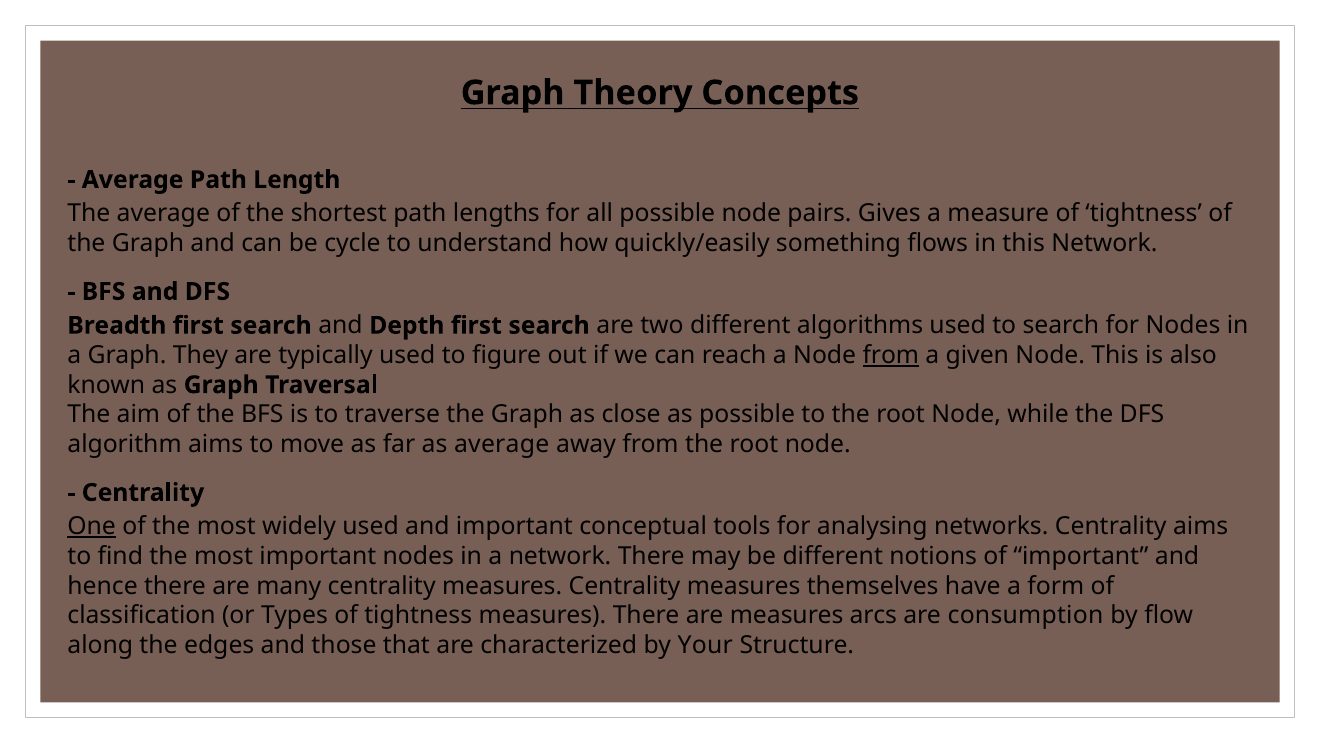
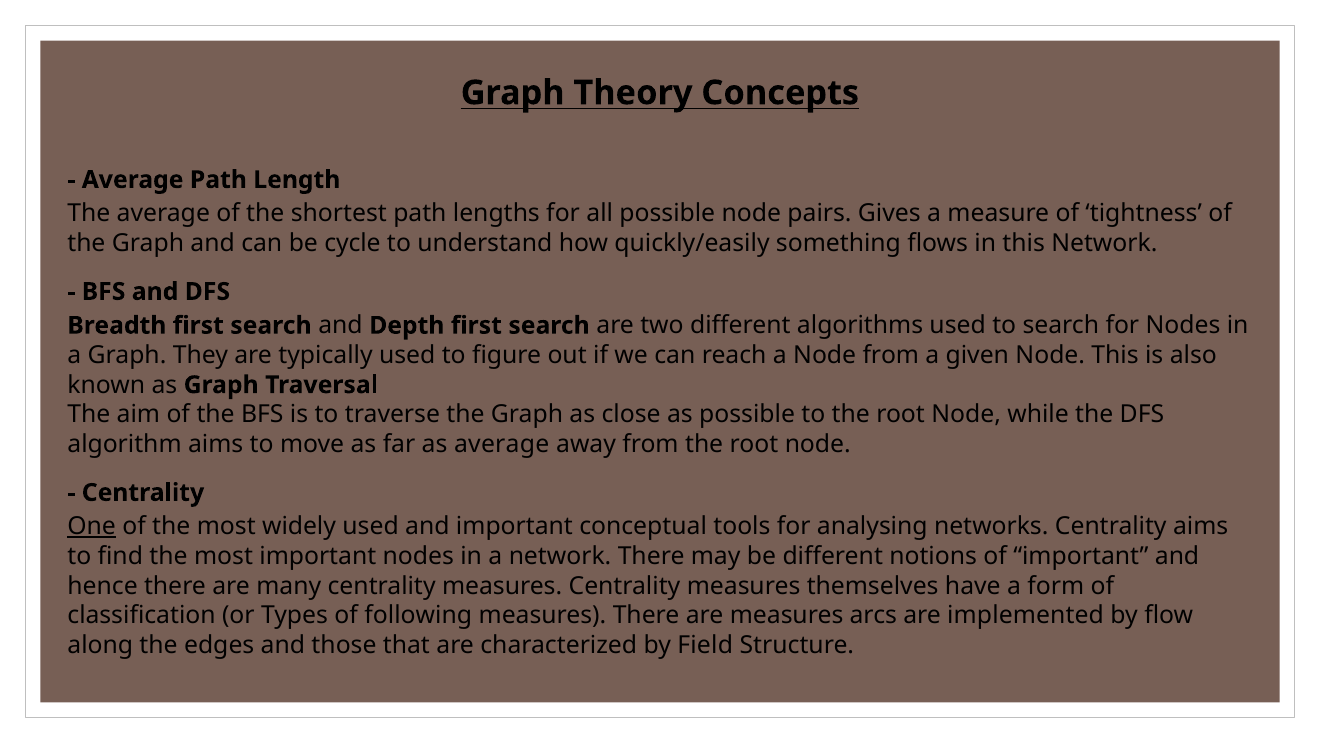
from at (891, 355) underline: present -> none
Types of tightness: tightness -> following
consumption: consumption -> implemented
Your: Your -> Field
